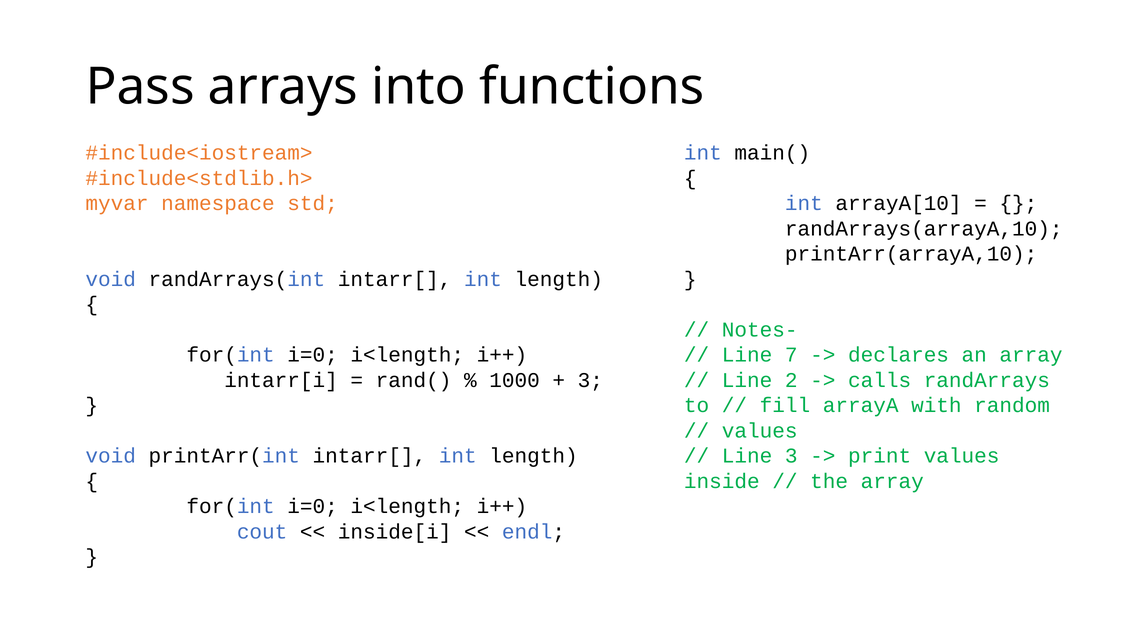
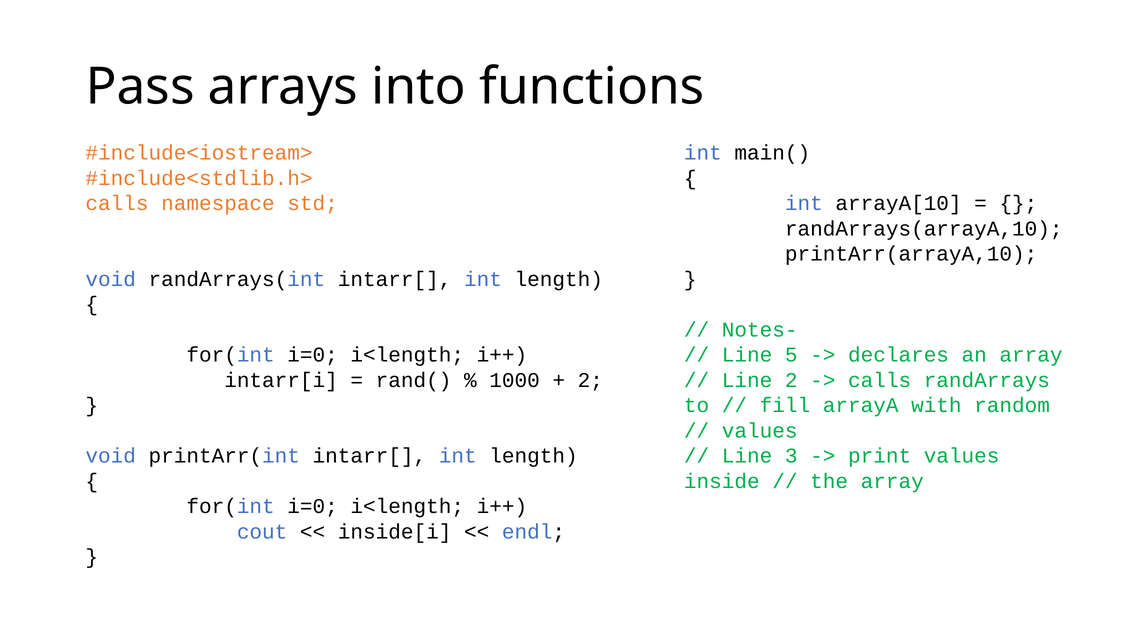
myvar at (117, 204): myvar -> calls
7: 7 -> 5
3 at (590, 380): 3 -> 2
